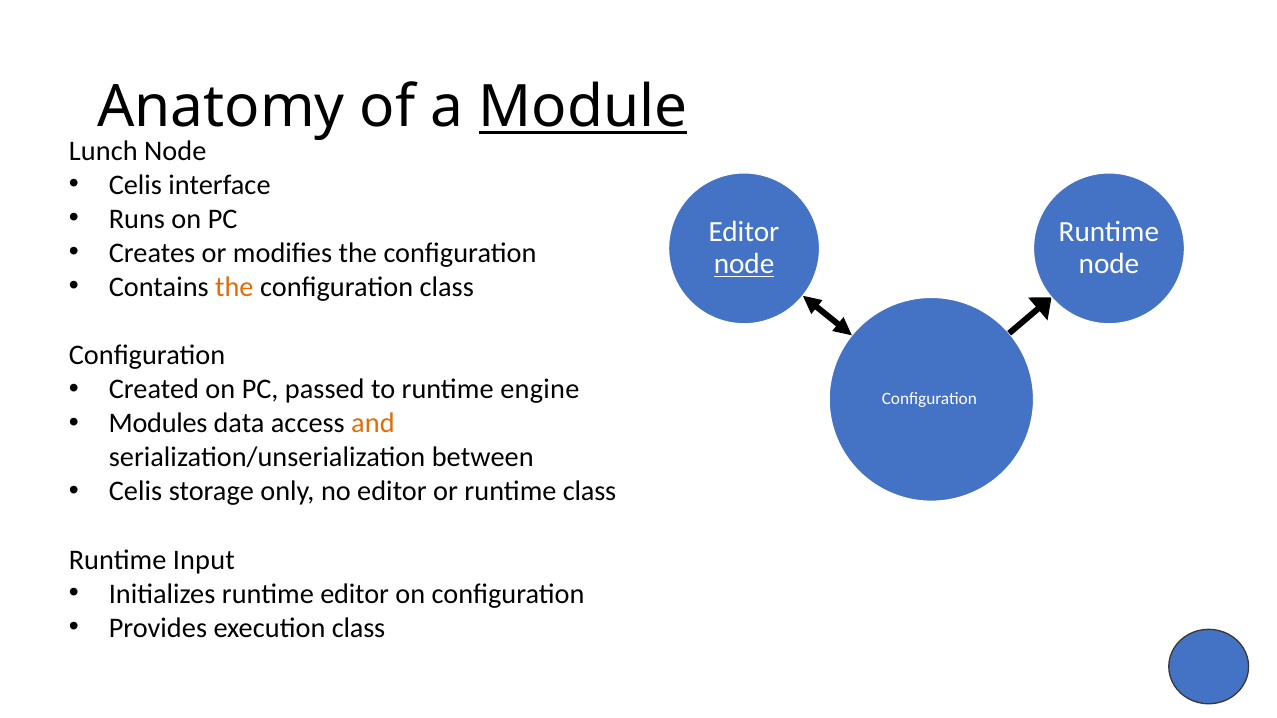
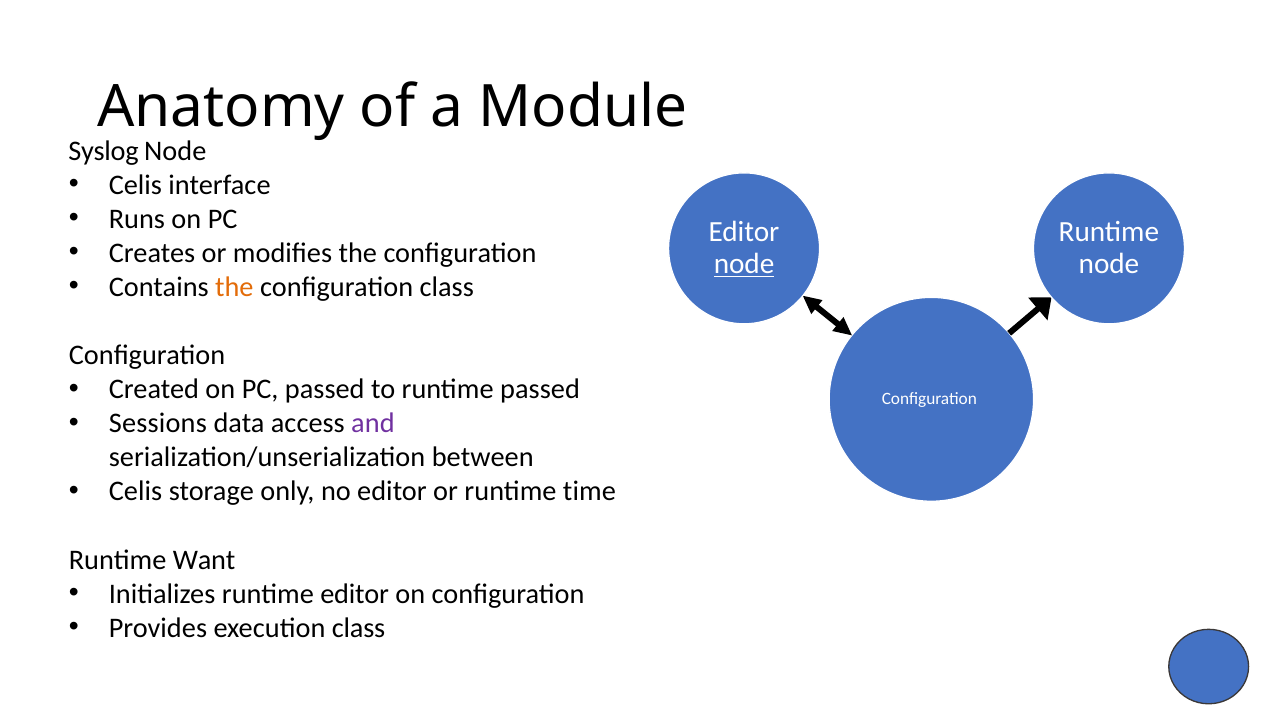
Module underline: present -> none
Lunch: Lunch -> Syslog
runtime engine: engine -> passed
Modules: Modules -> Sessions
and colour: orange -> purple
runtime class: class -> time
Input: Input -> Want
